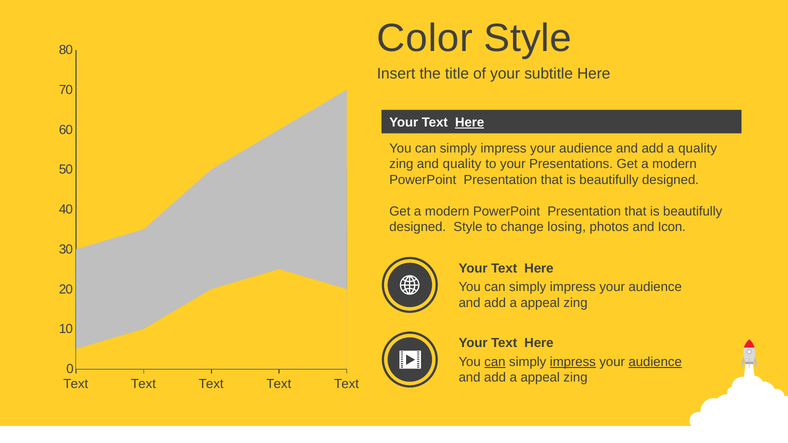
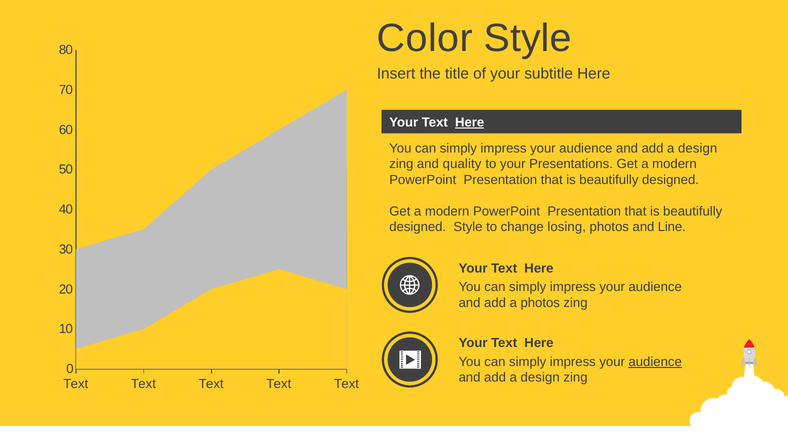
quality at (698, 148): quality -> design
Icon: Icon -> Line
appeal at (540, 303): appeal -> photos
can at (495, 362) underline: present -> none
impress at (573, 362) underline: present -> none
appeal at (540, 378): appeal -> design
